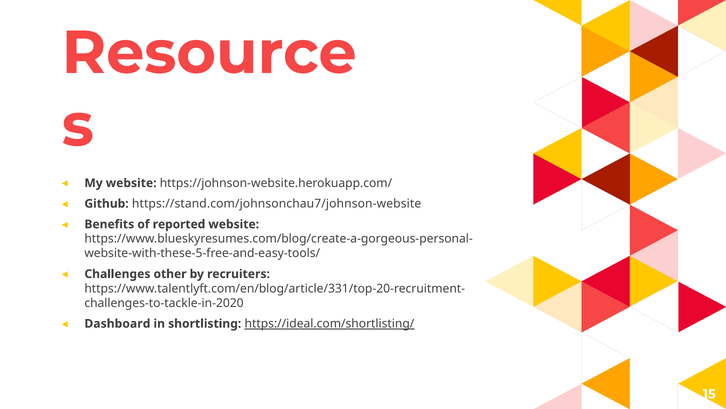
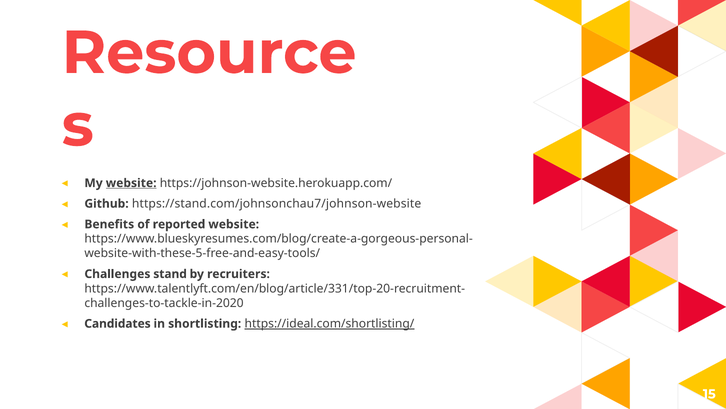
website at (131, 183) underline: none -> present
other: other -> stand
Dashboard: Dashboard -> Candidates
